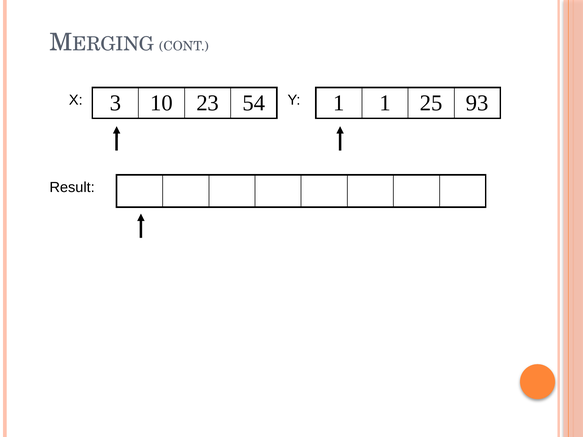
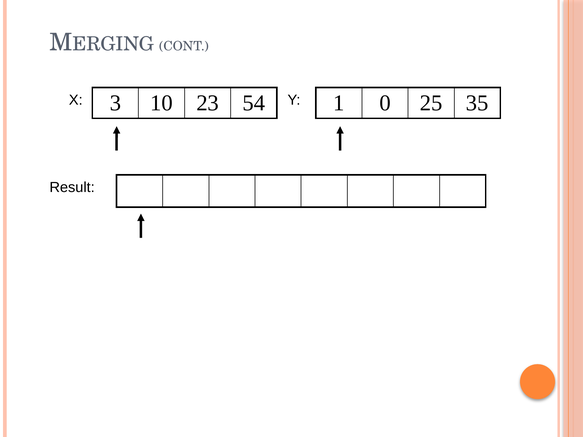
1 1: 1 -> 0
93: 93 -> 35
